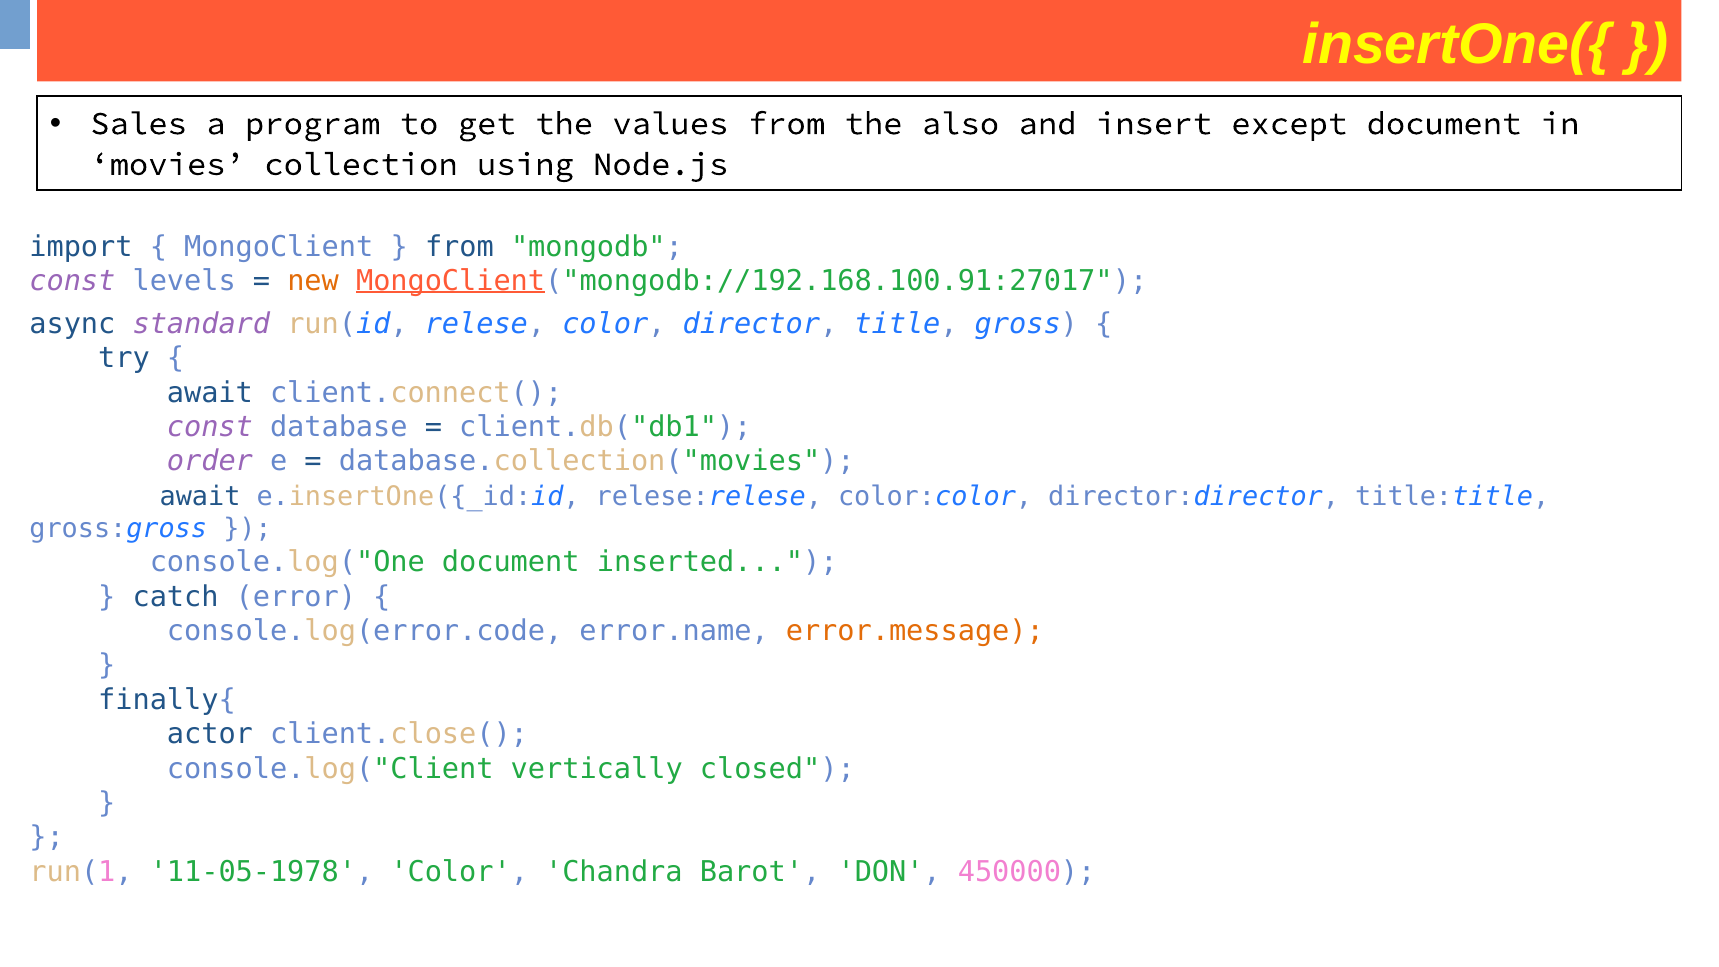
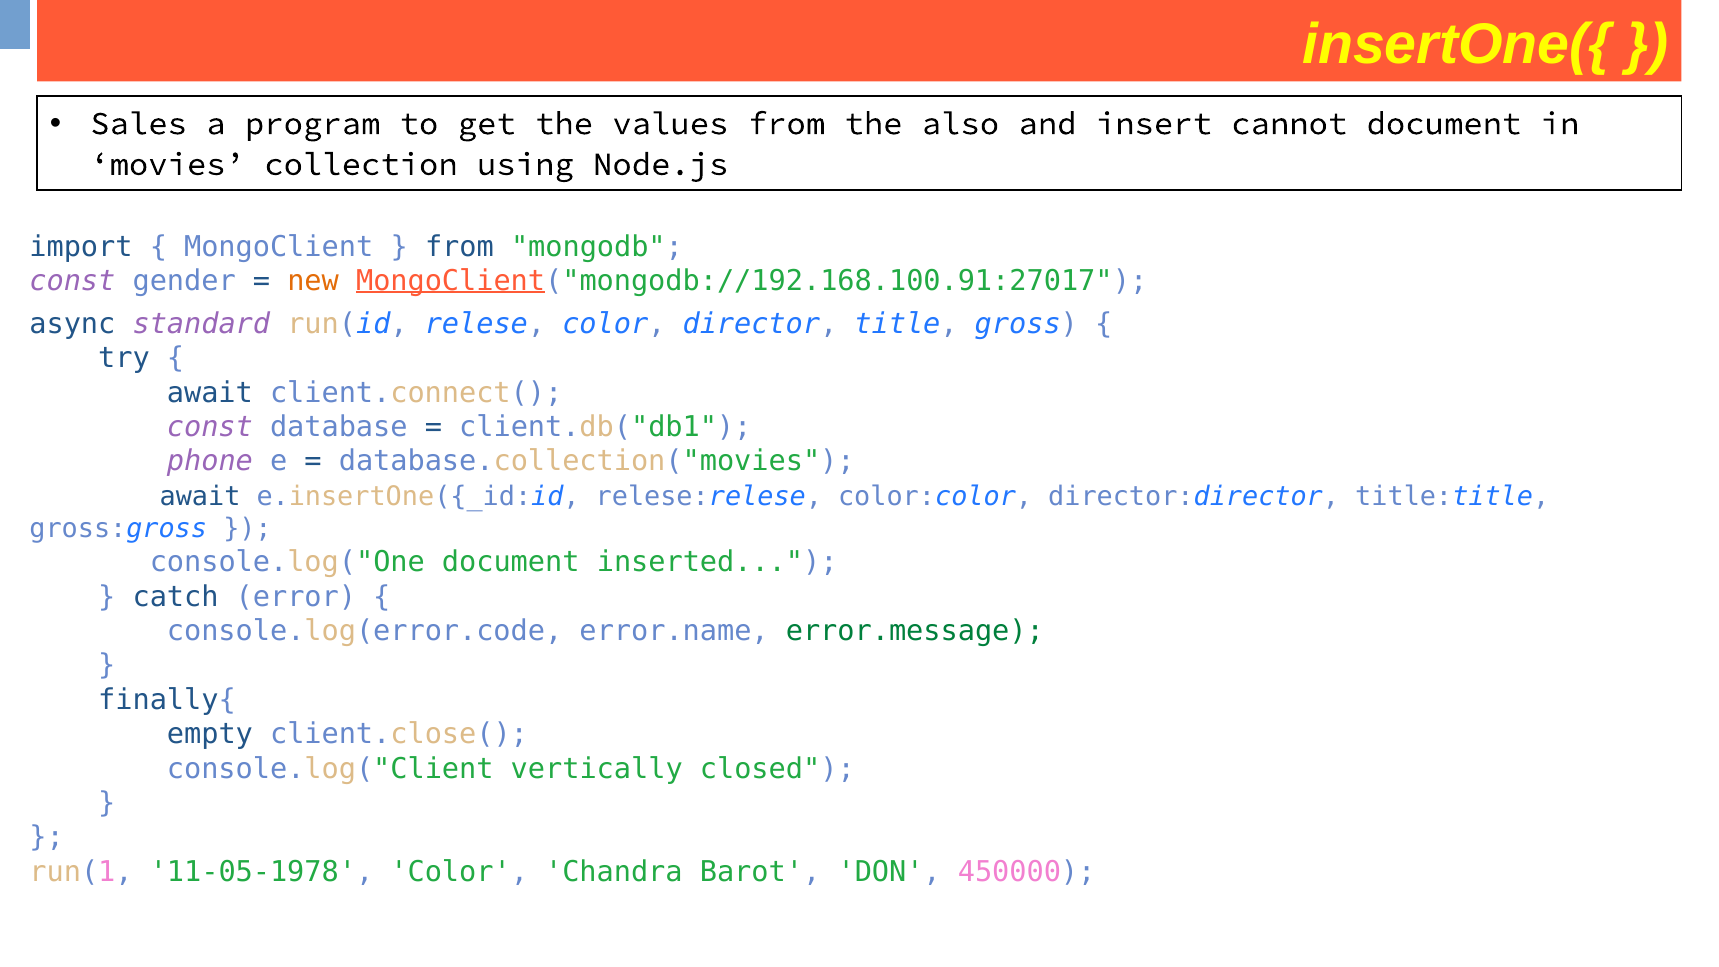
except: except -> cannot
levels: levels -> gender
order: order -> phone
error.message colour: orange -> green
actor: actor -> empty
